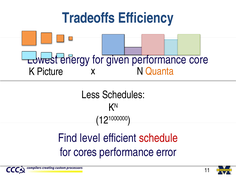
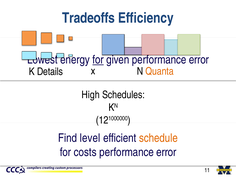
for at (98, 60) underline: none -> present
core at (199, 60): core -> error
Picture: Picture -> Details
Less: Less -> High
schedule colour: red -> orange
cores: cores -> costs
